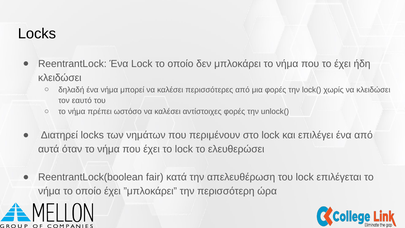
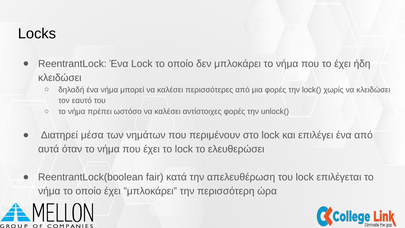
Διατηρεί locks: locks -> μέσα
